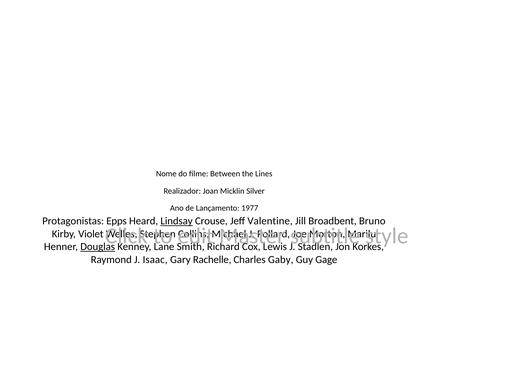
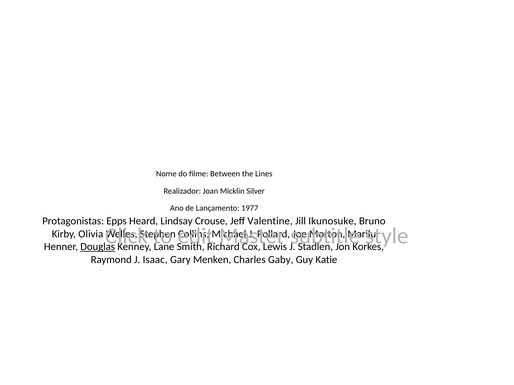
Lindsay underline: present -> none
Broadbent: Broadbent -> Ikunosuke
Violet: Violet -> Olivia
Rachelle: Rachelle -> Menken
Gage: Gage -> Katie
